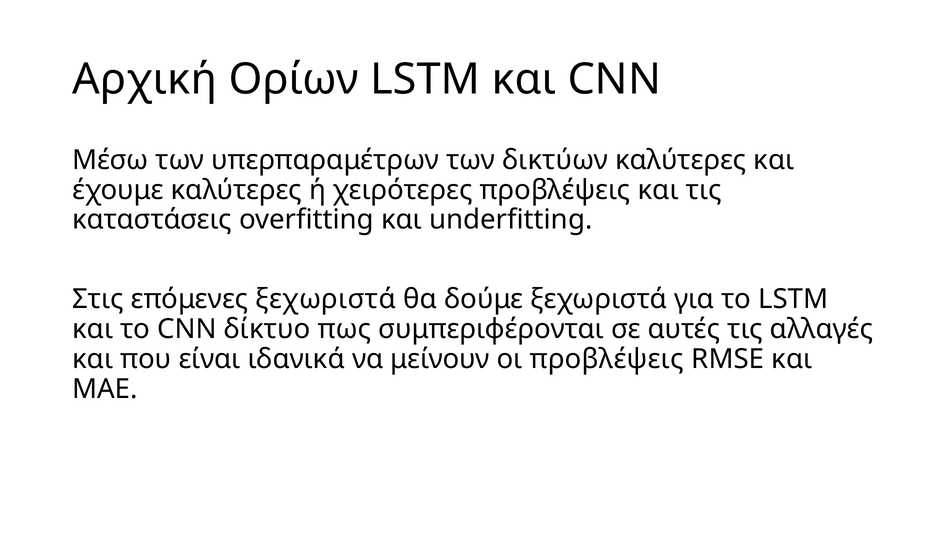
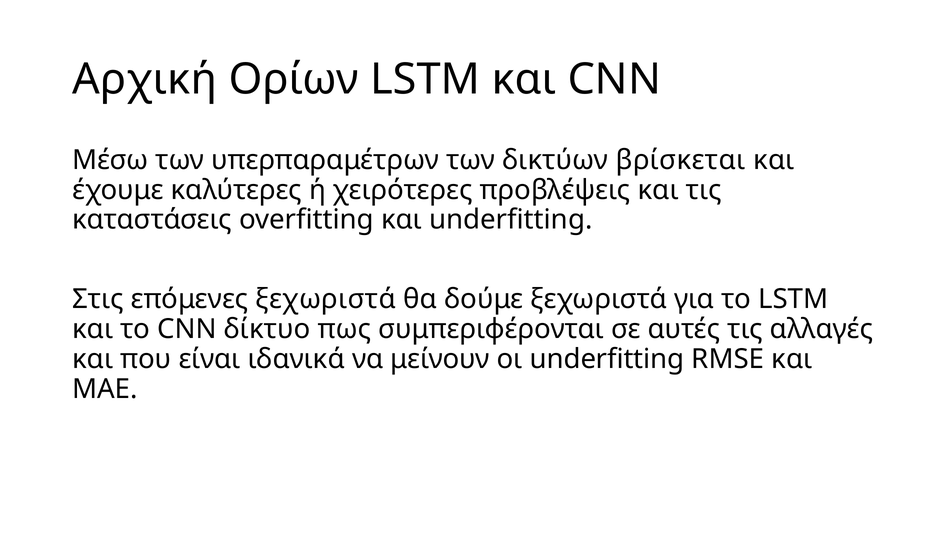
δικτύων καλύτερες: καλύτερες -> βρίσκεται
οι προβλέψεις: προβλέψεις -> underfitting
